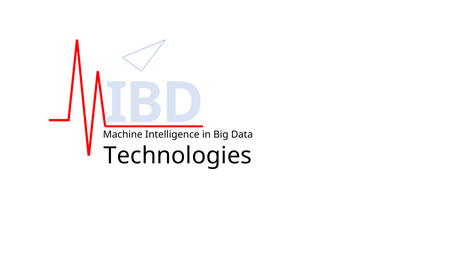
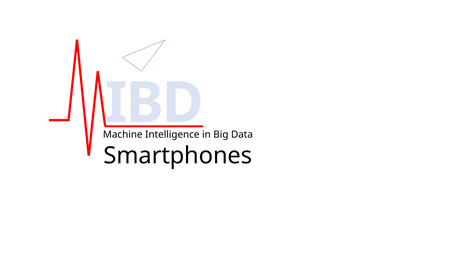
Technologies: Technologies -> Smartphones
